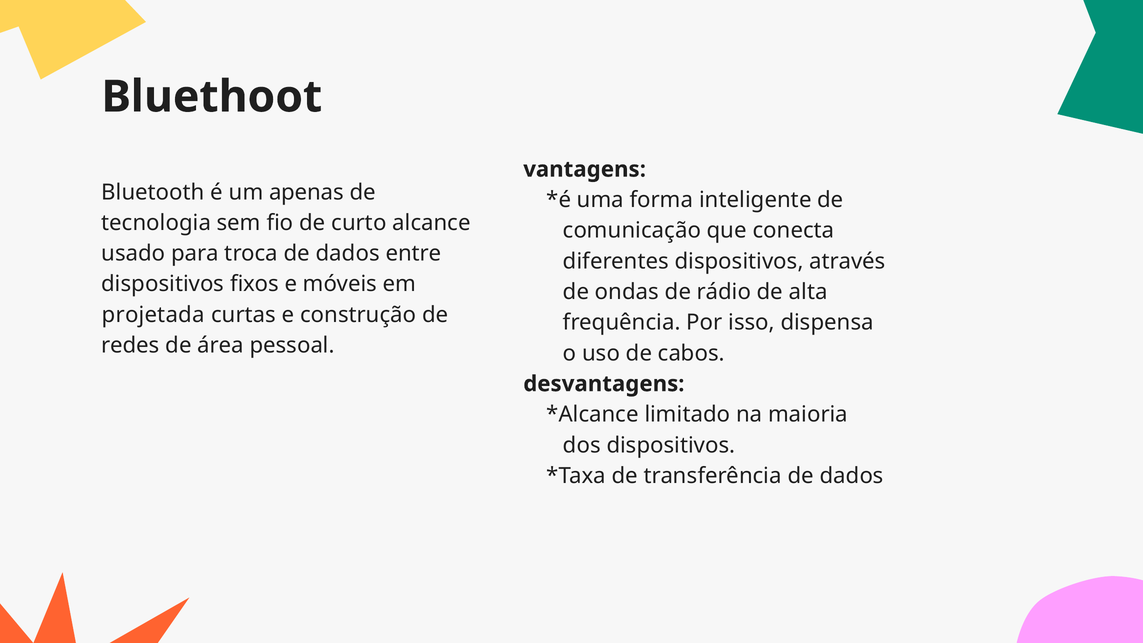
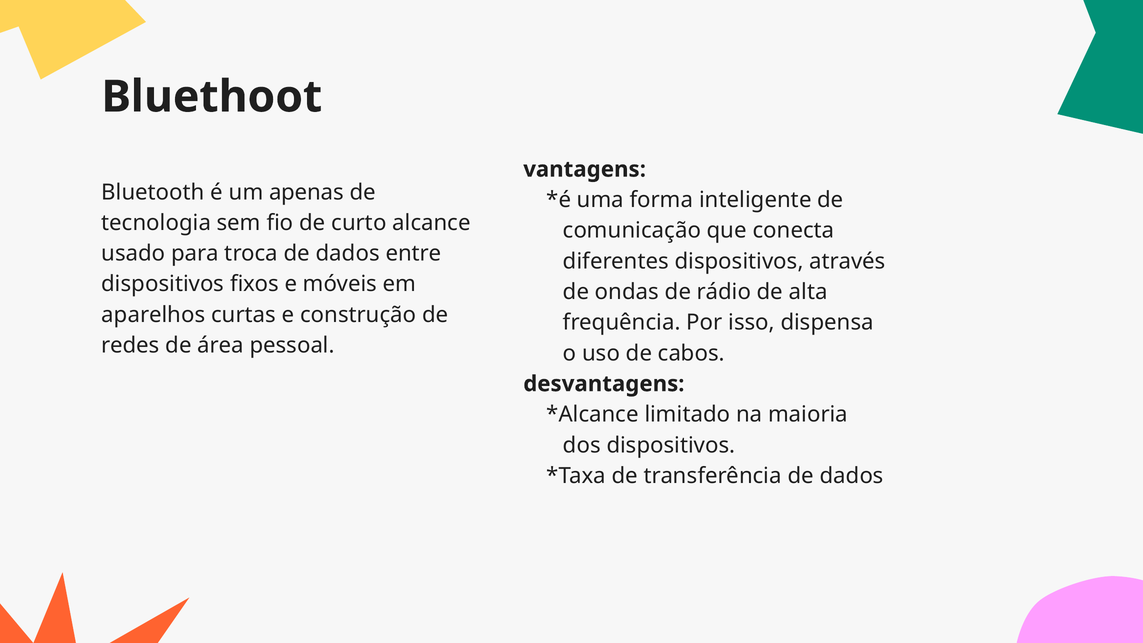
projetada: projetada -> aparelhos
